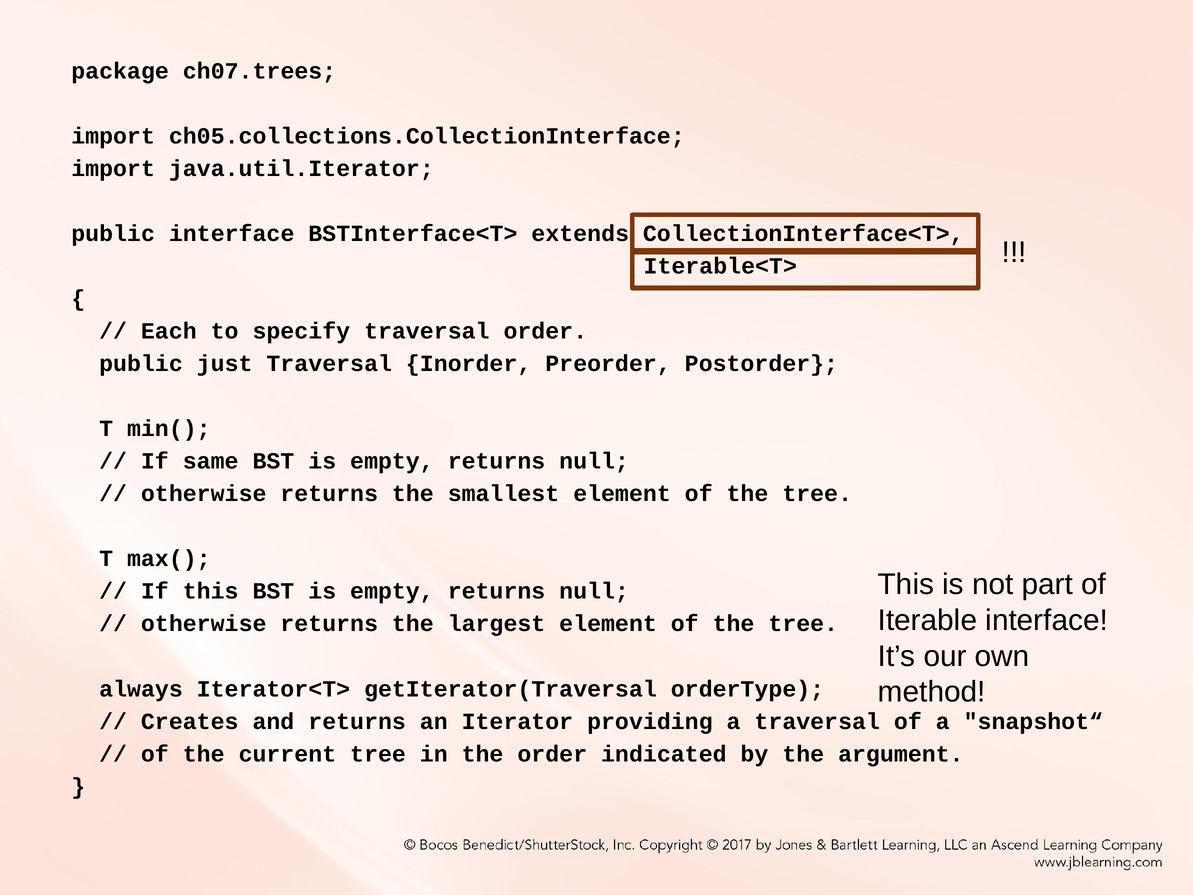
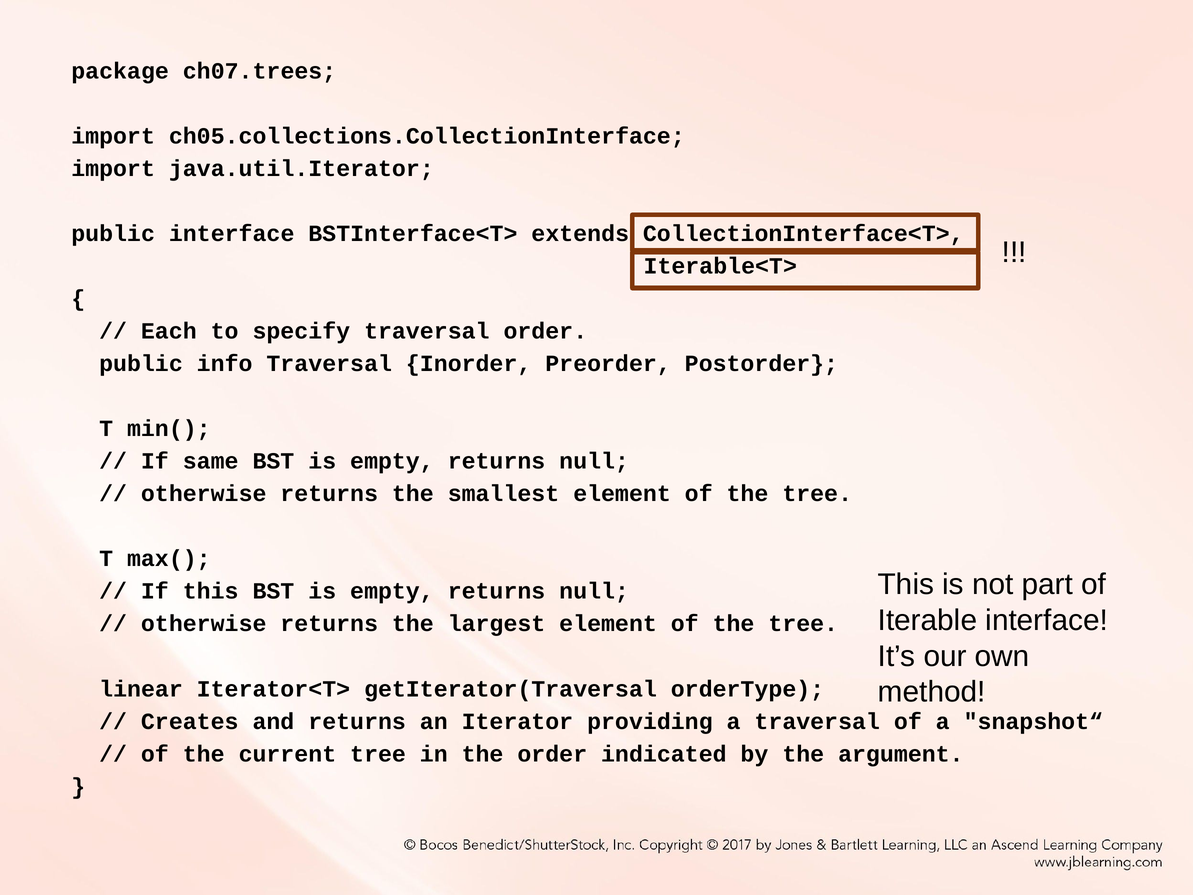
just: just -> info
always: always -> linear
